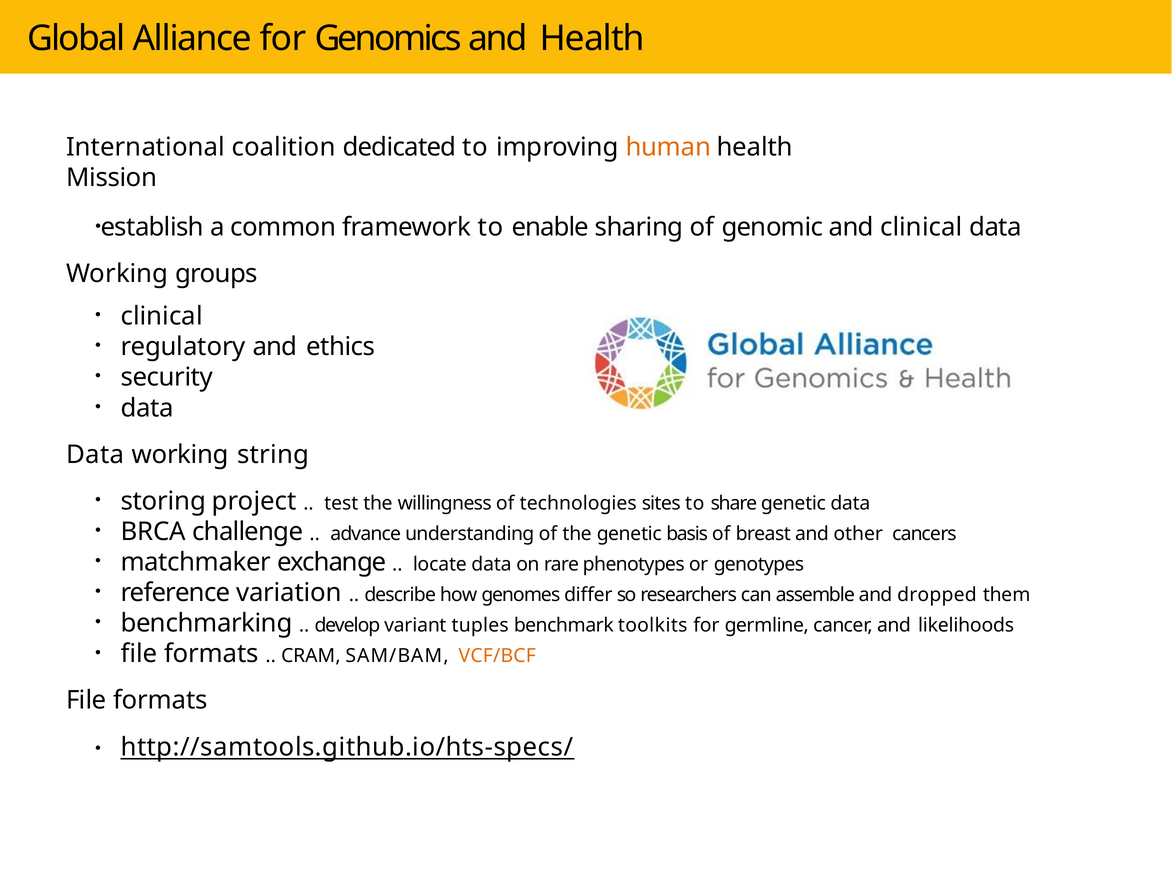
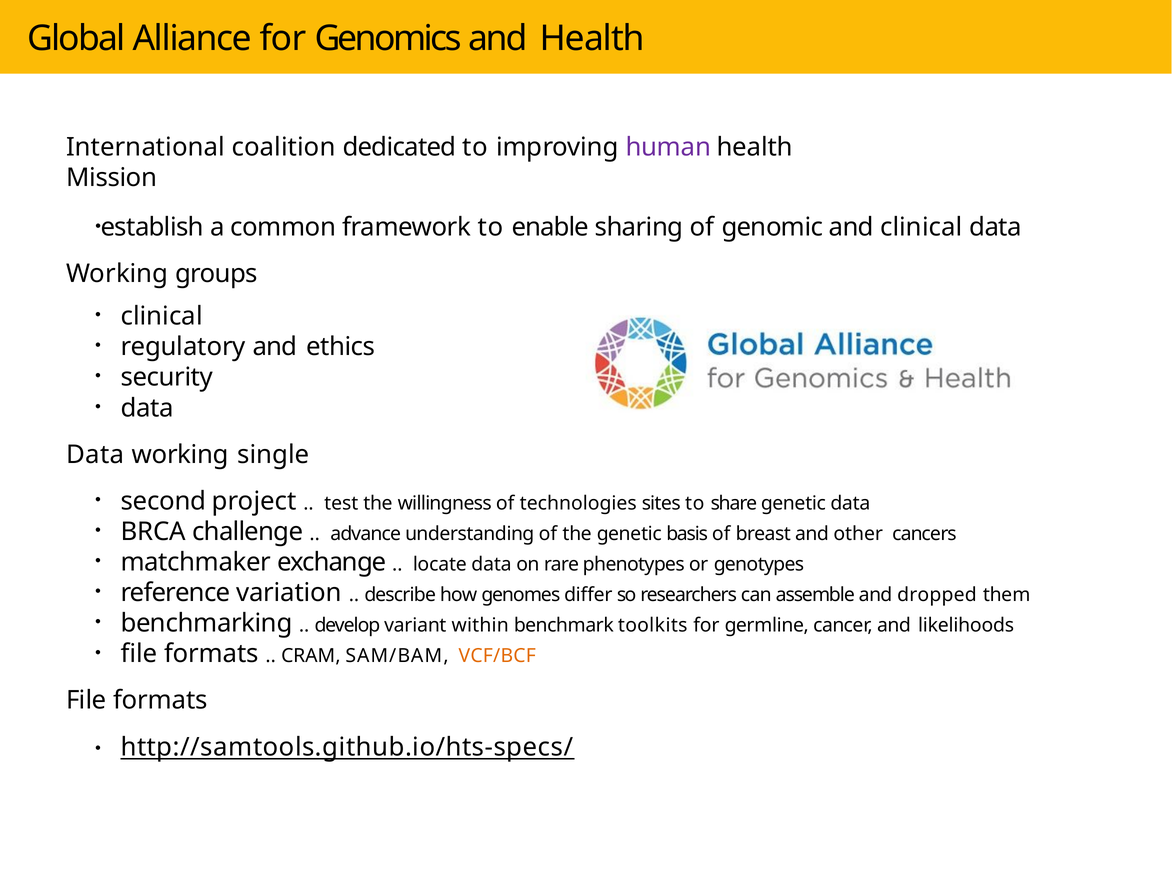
human colour: orange -> purple
string: string -> single
storing: storing -> second
tuples: tuples -> within
